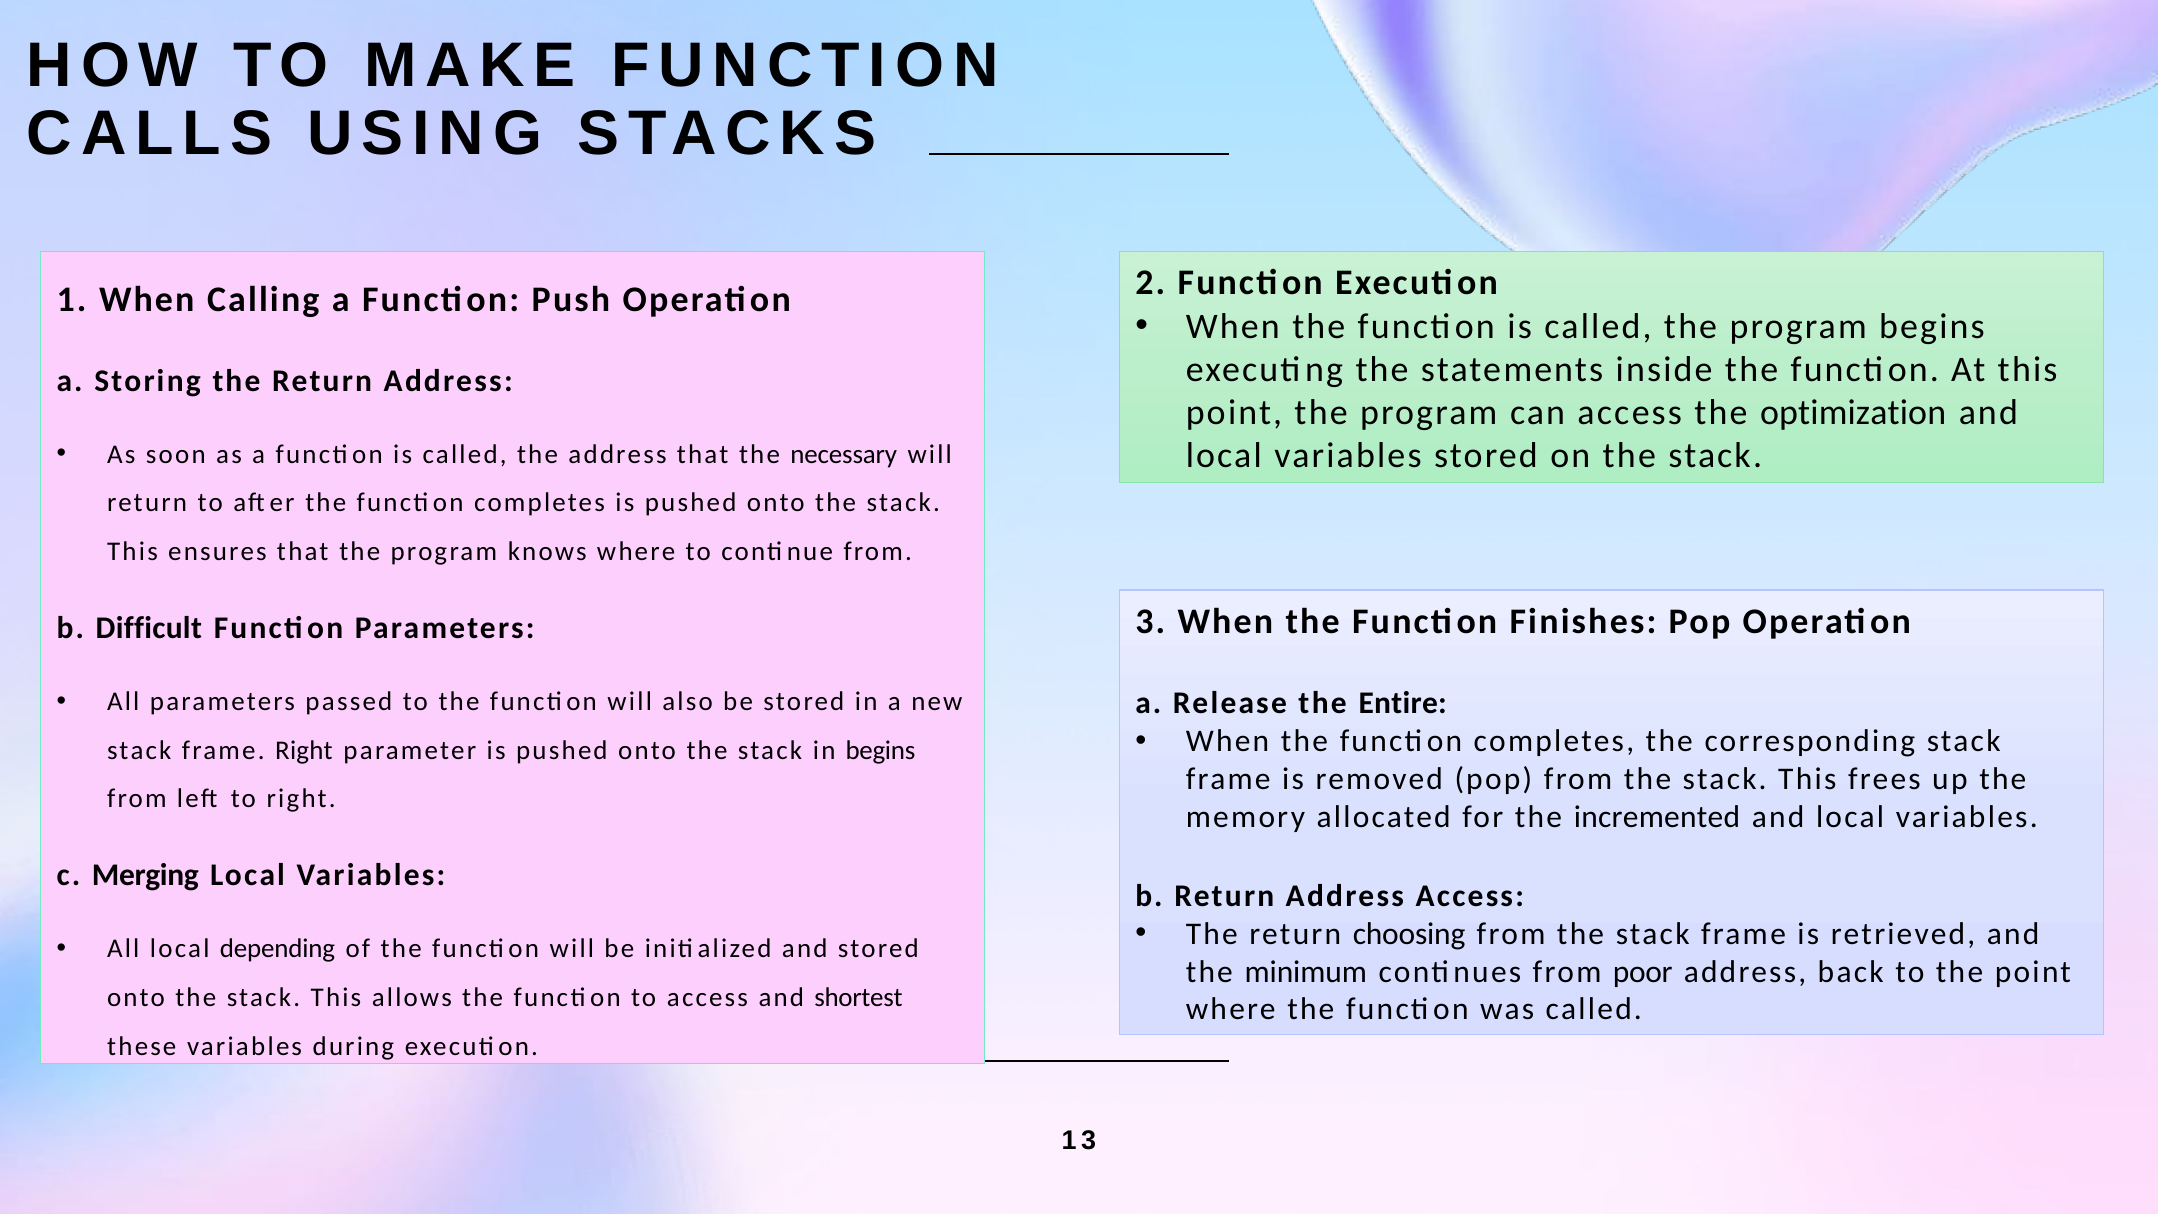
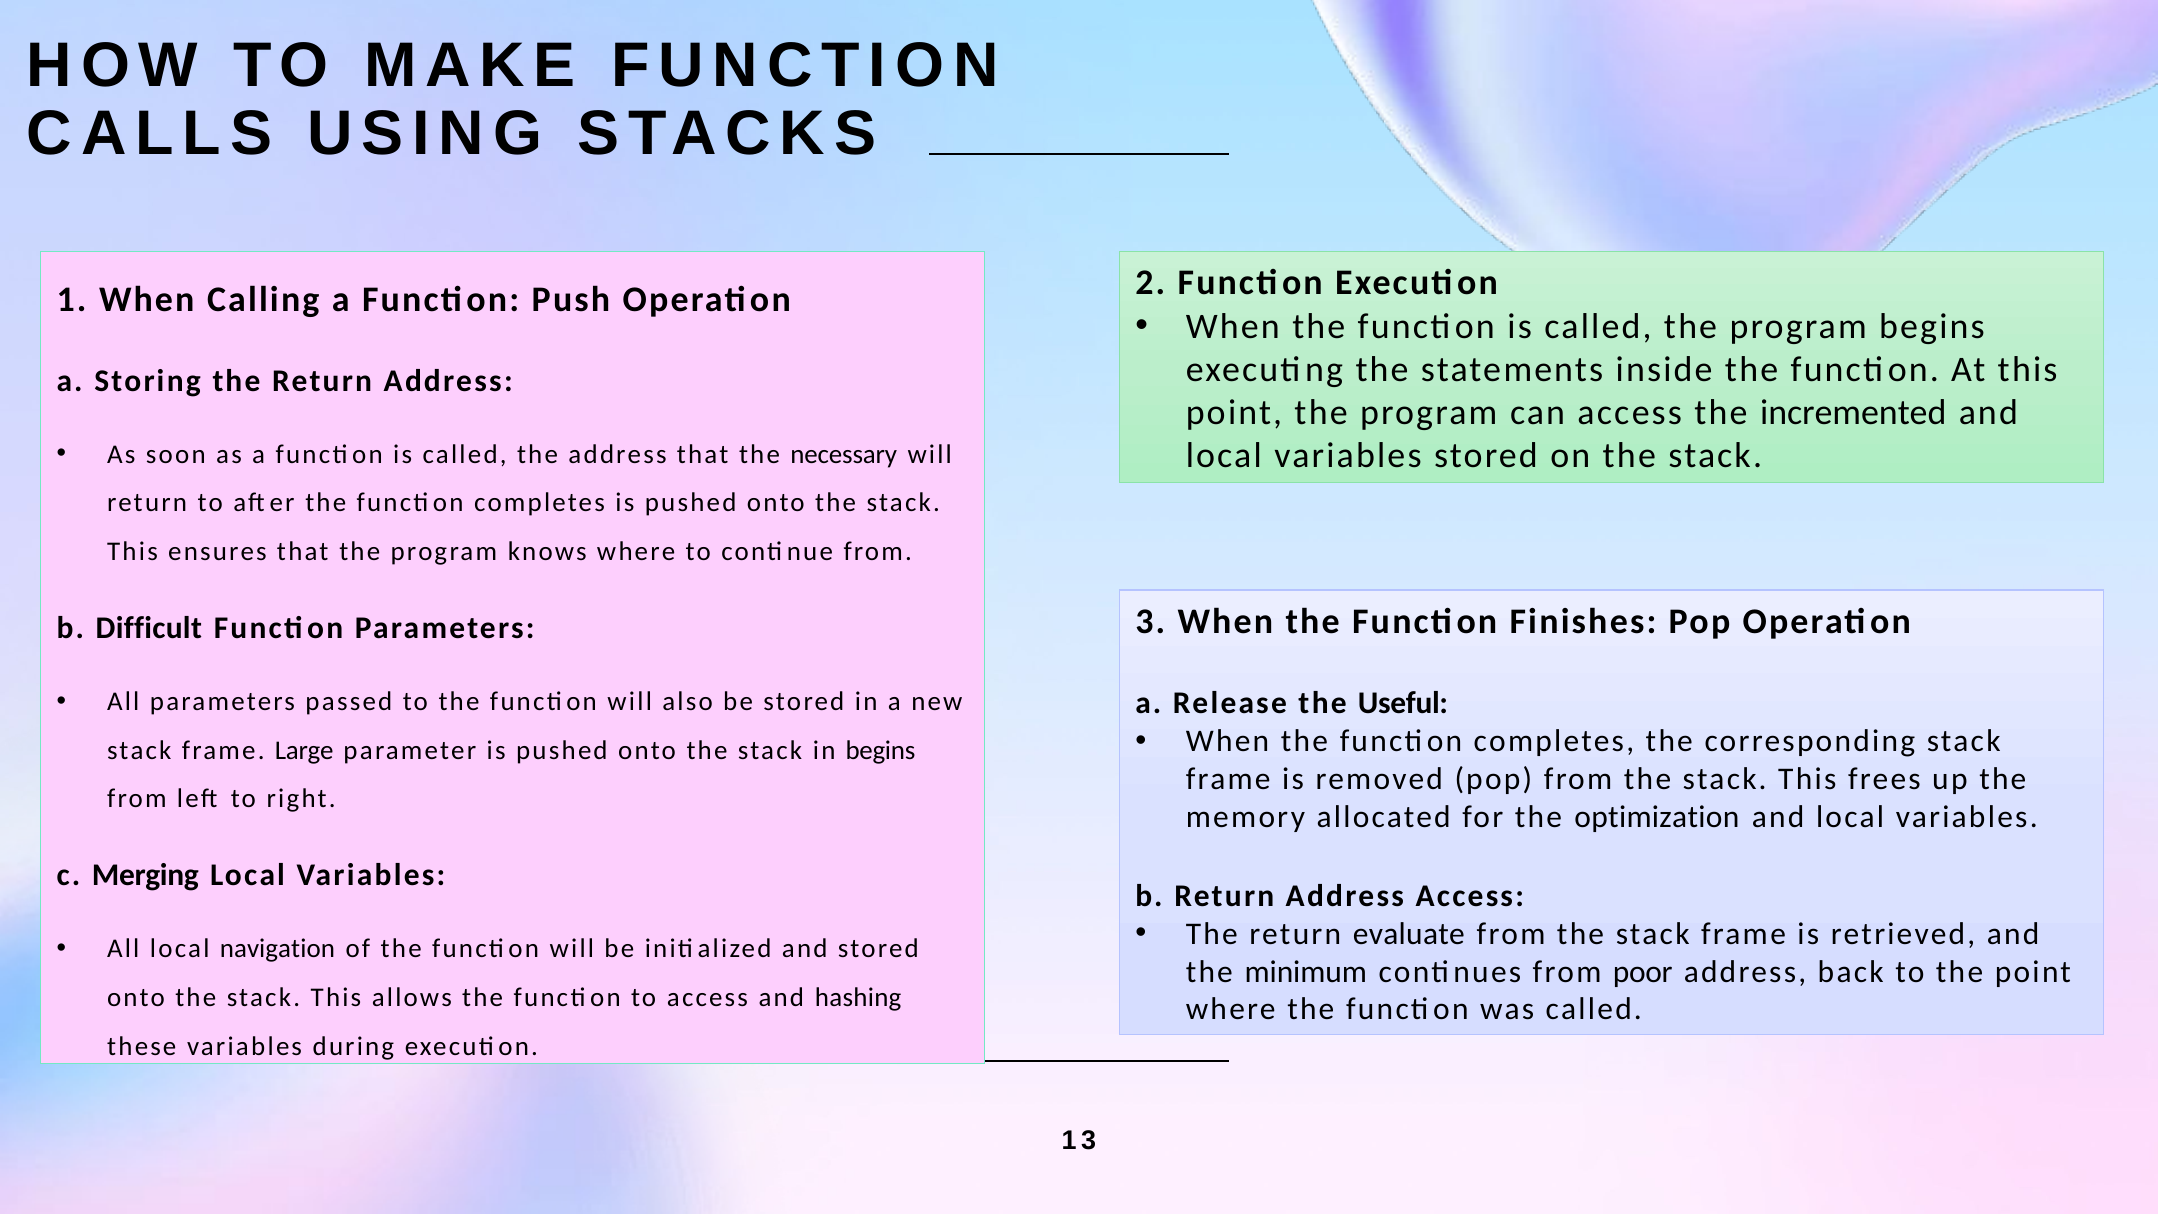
optimization: optimization -> incremented
Entire: Entire -> Useful
frame Right: Right -> Large
incremented: incremented -> optimization
choosing: choosing -> evaluate
depending: depending -> navigation
shortest: shortest -> hashing
